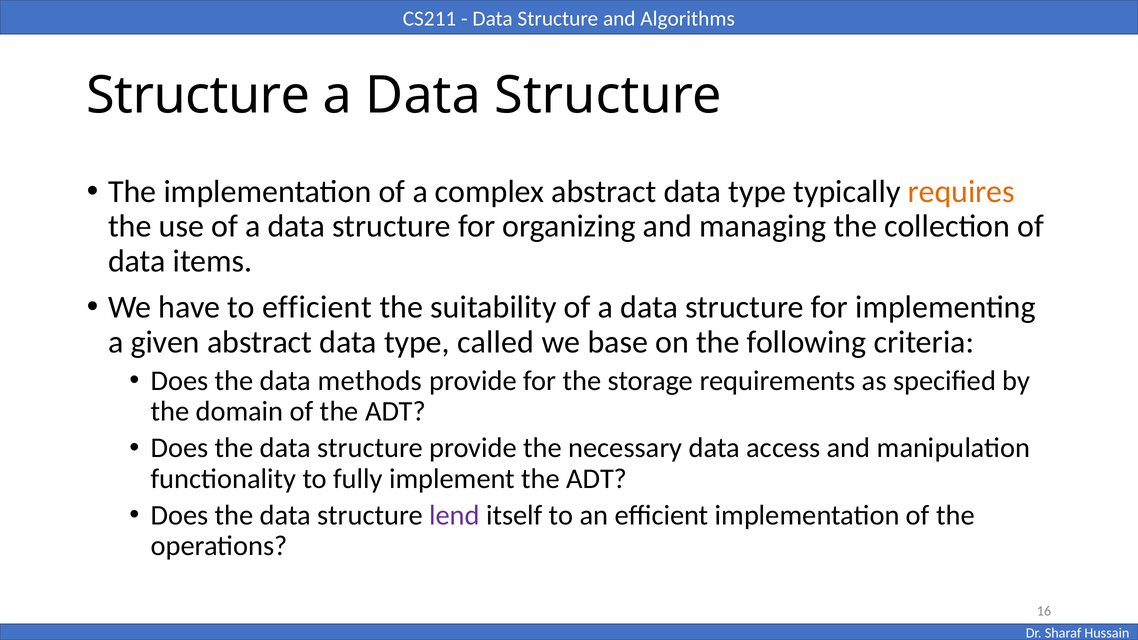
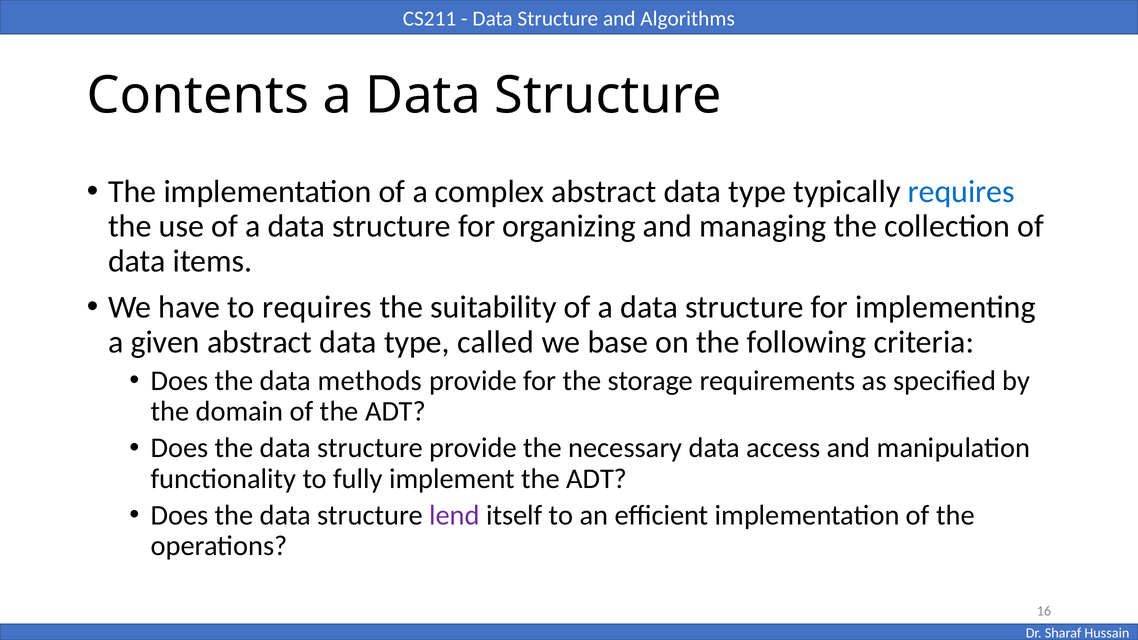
Structure at (198, 96): Structure -> Contents
requires at (961, 192) colour: orange -> blue
to efficient: efficient -> requires
